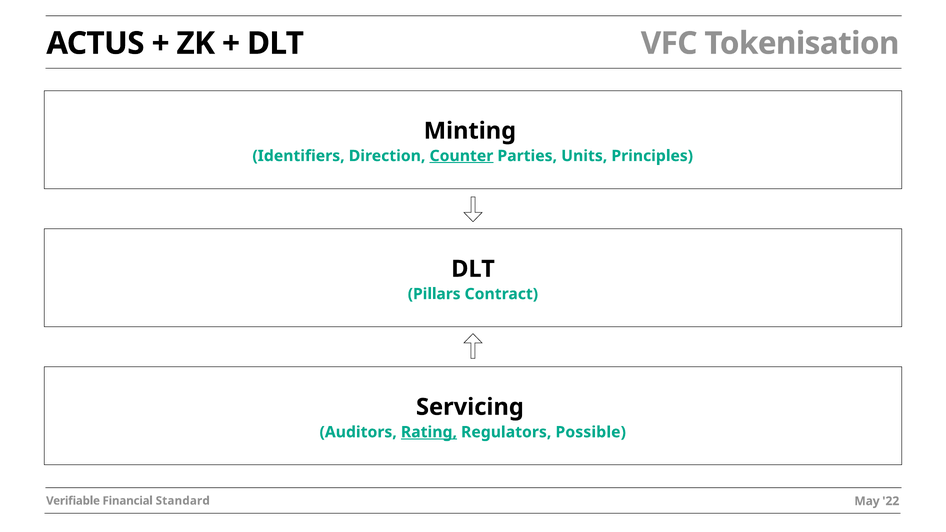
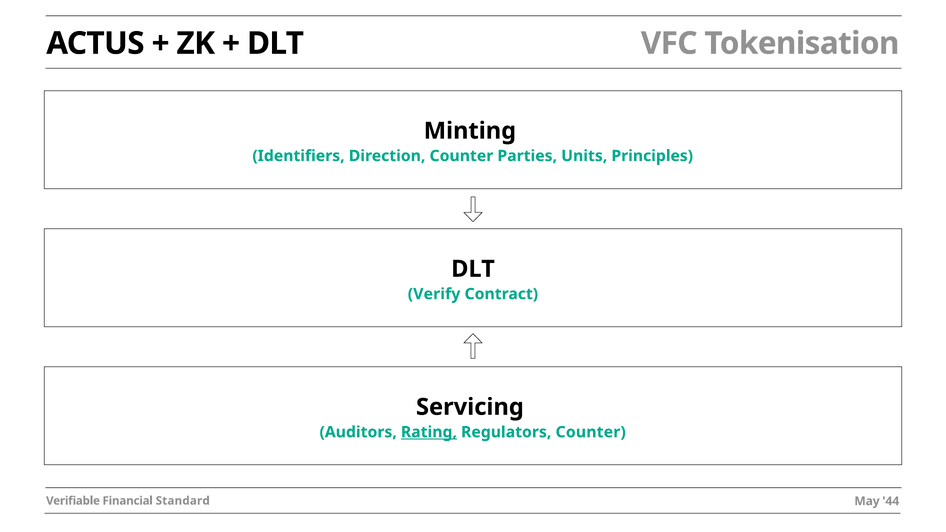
Counter at (461, 156) underline: present -> none
Pillars: Pillars -> Verify
Regulators Possible: Possible -> Counter
22: 22 -> 44
